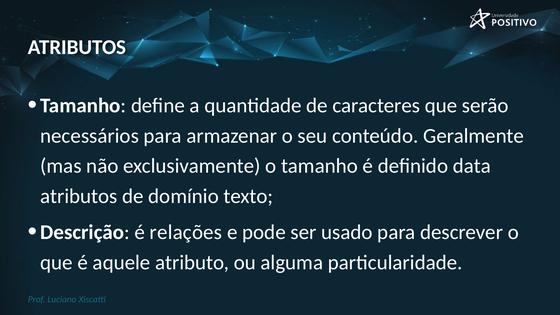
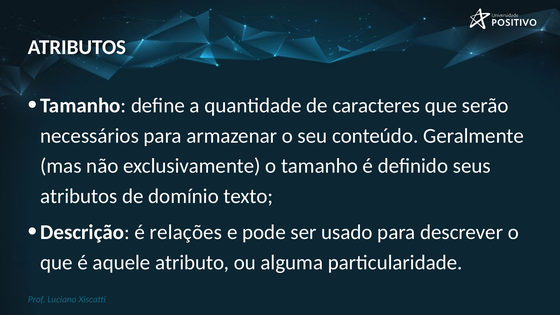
data: data -> seus
